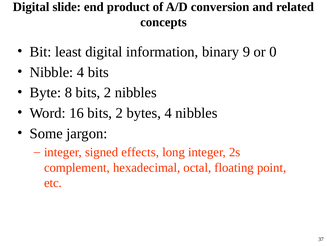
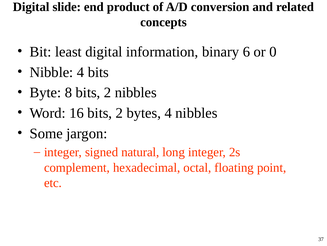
9: 9 -> 6
effects: effects -> natural
